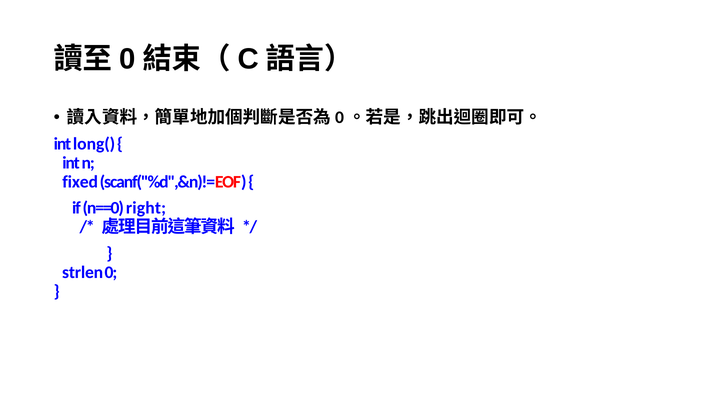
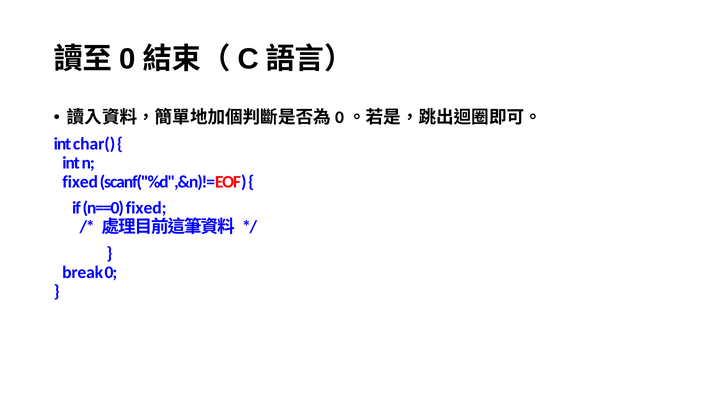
long(: long( -> char(
n==0 right: right -> fixed
strlen: strlen -> break
